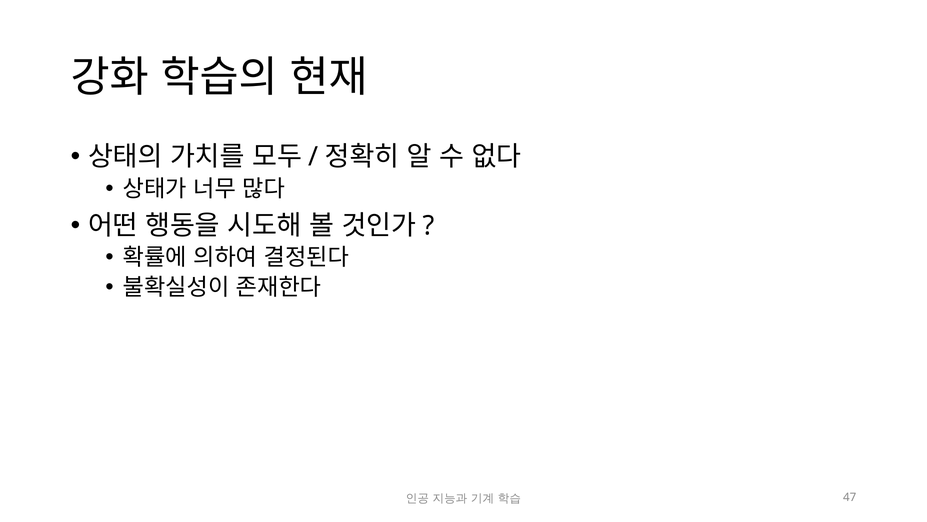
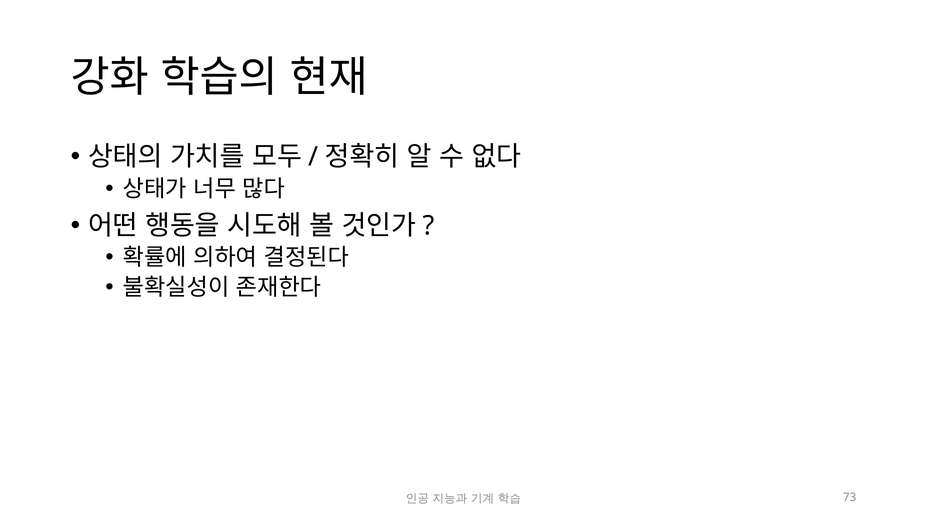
47: 47 -> 73
